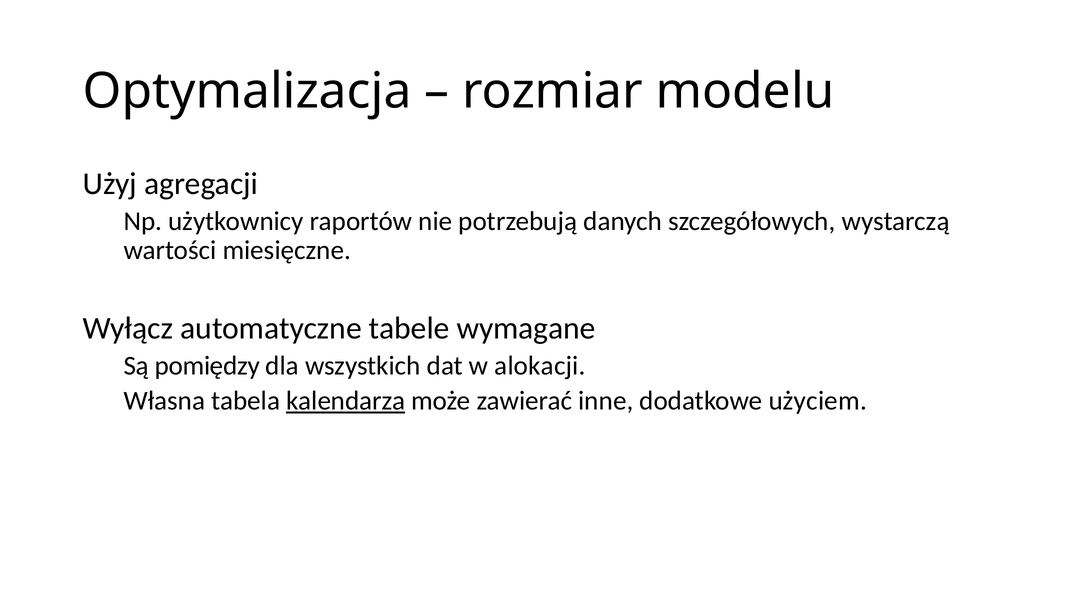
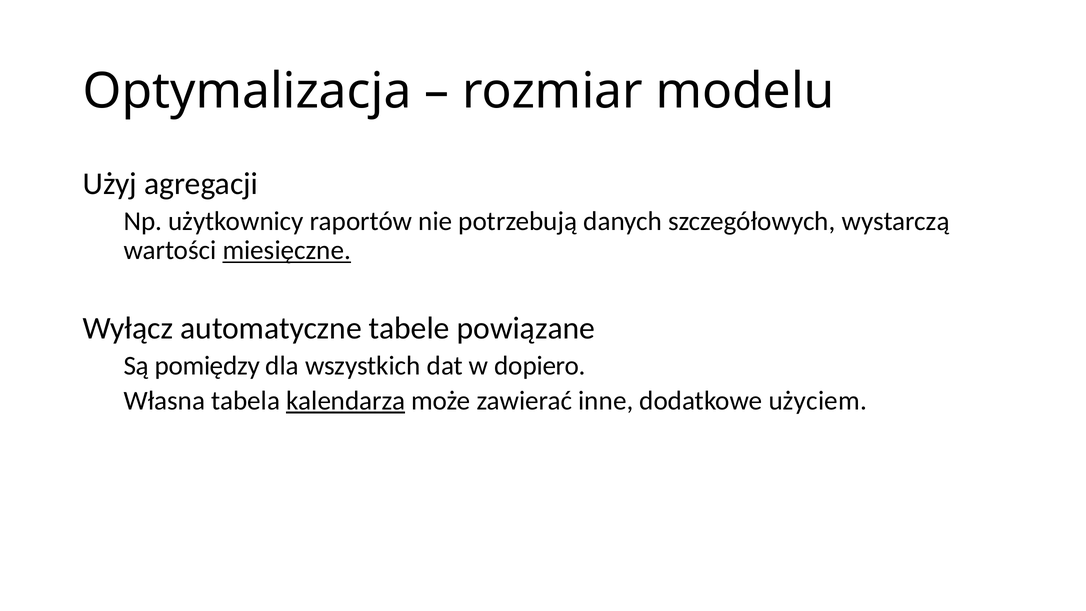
miesięczne underline: none -> present
wymagane: wymagane -> powiązane
alokacji: alokacji -> dopiero
